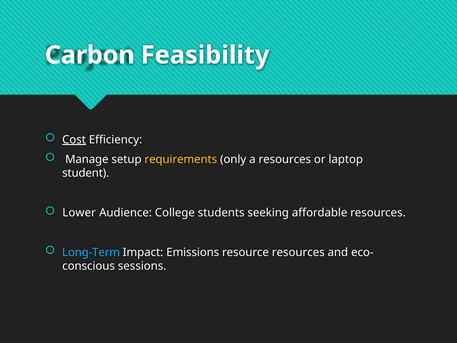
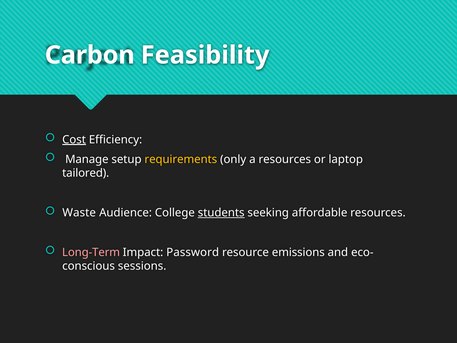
student: student -> tailored
Lower: Lower -> Waste
students underline: none -> present
Long-Term colour: light blue -> pink
Emissions: Emissions -> Password
resource resources: resources -> emissions
